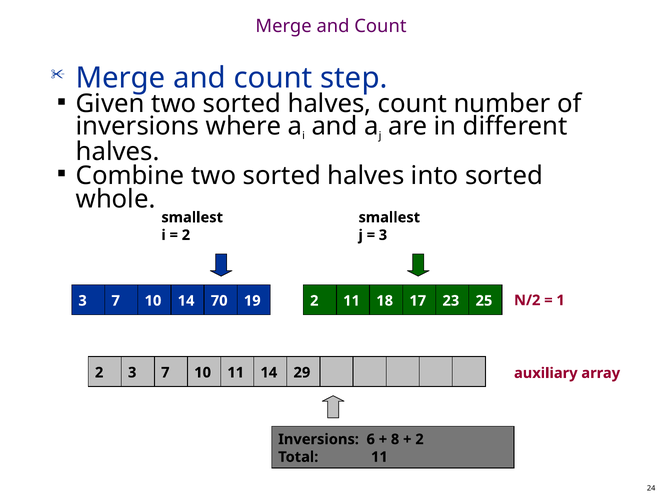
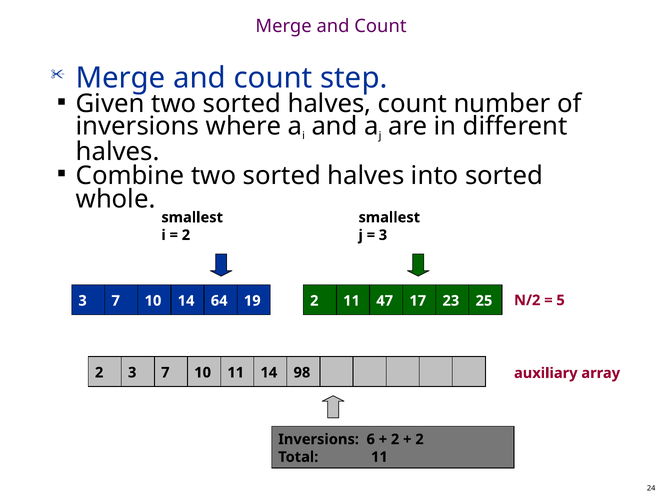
1: 1 -> 5
70: 70 -> 64
18: 18 -> 47
29: 29 -> 98
8 at (395, 439): 8 -> 2
